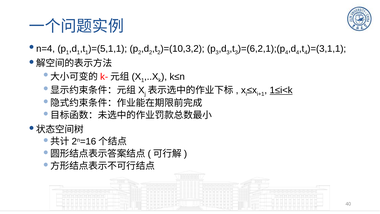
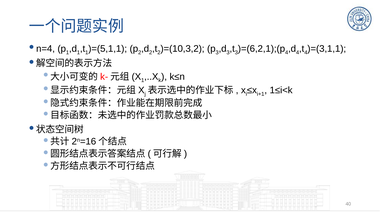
1≤i<k underline: present -> none
